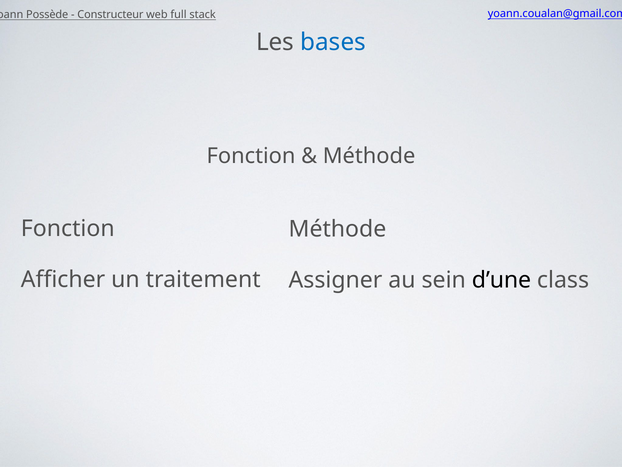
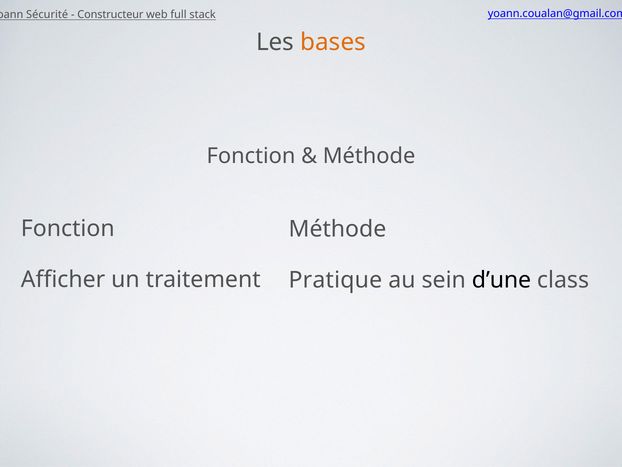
Possède: Possède -> Sécurité
bases colour: blue -> orange
Assigner: Assigner -> Pratique
